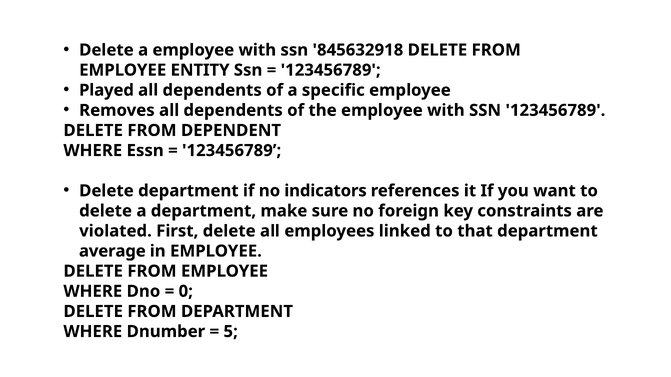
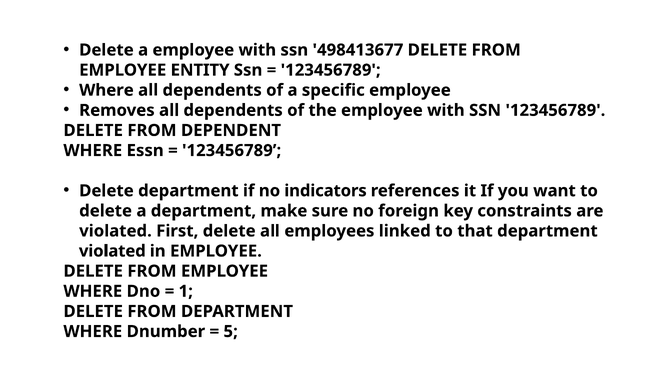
845632918: 845632918 -> 498413677
Played at (107, 90): Played -> Where
average at (112, 251): average -> violated
0: 0 -> 1
